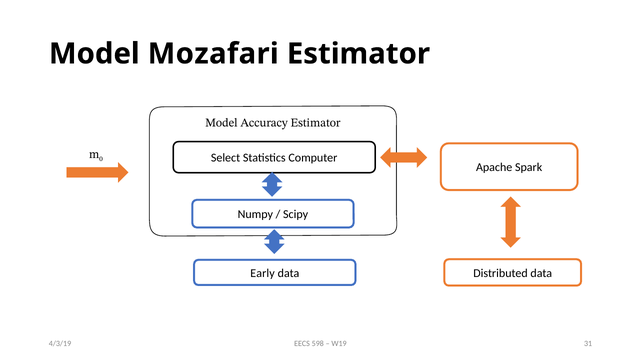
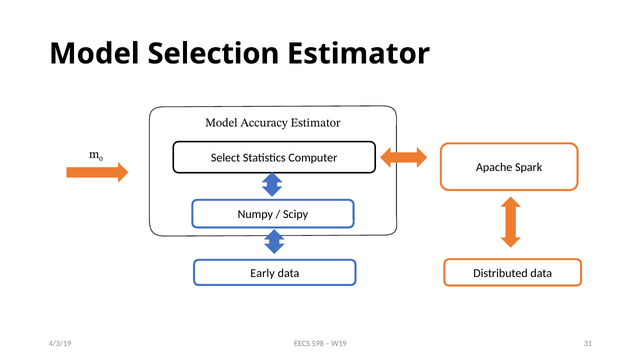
Mozafari: Mozafari -> Selection
